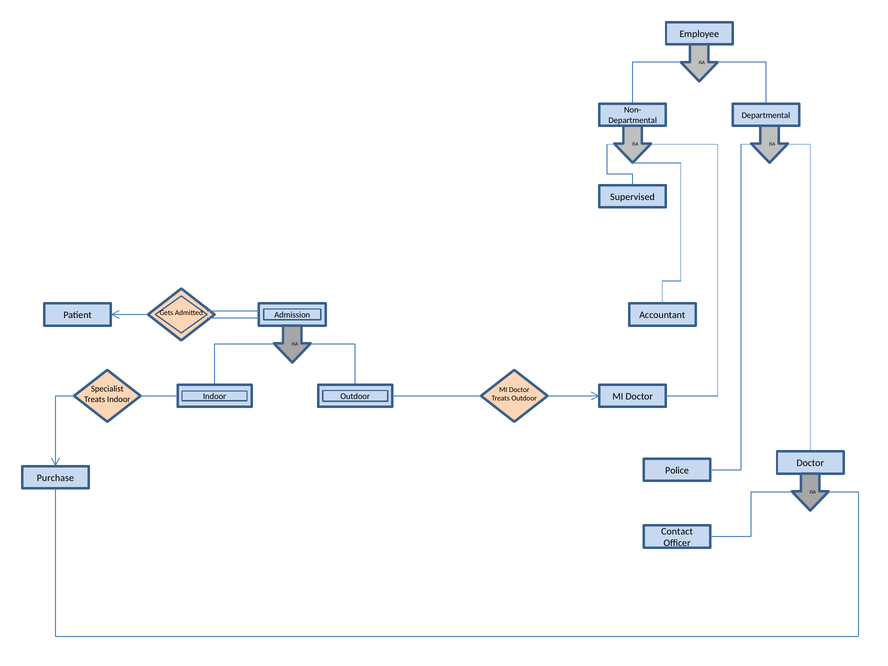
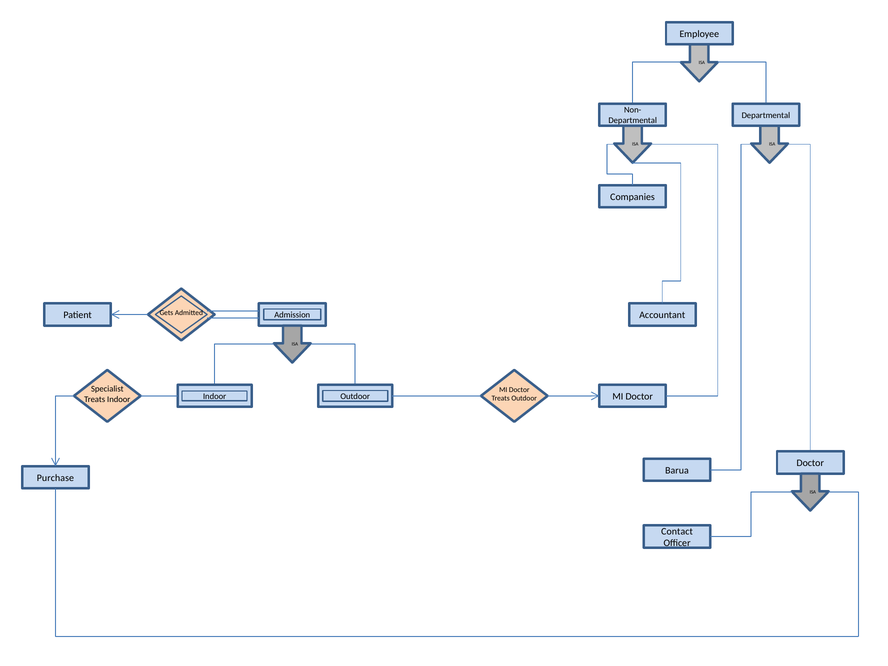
Supervised: Supervised -> Companies
Police: Police -> Barua
